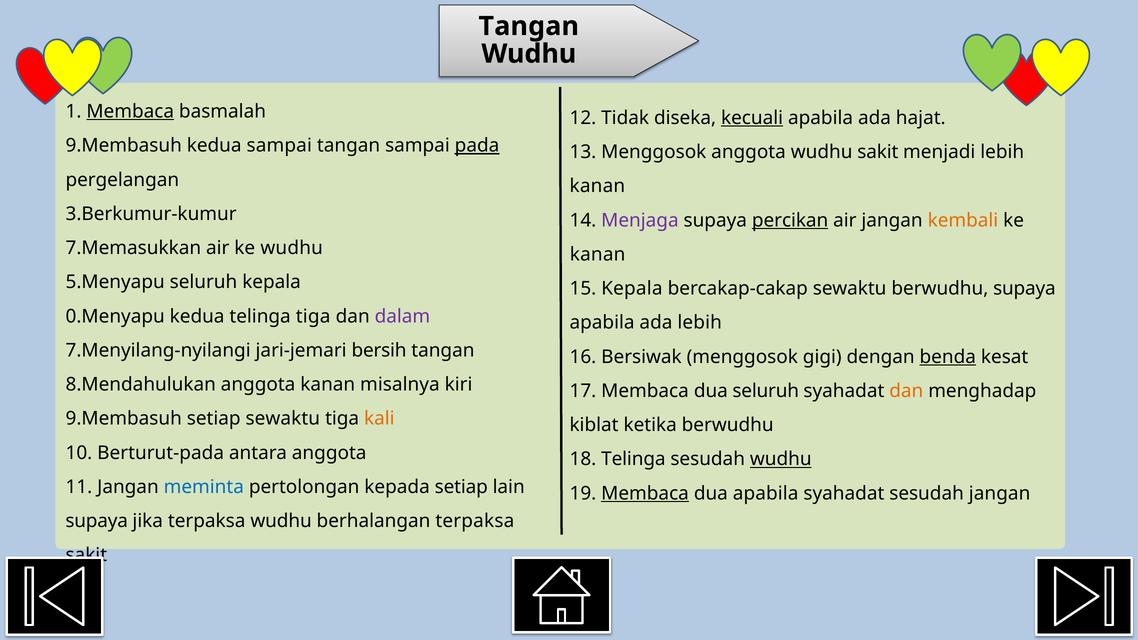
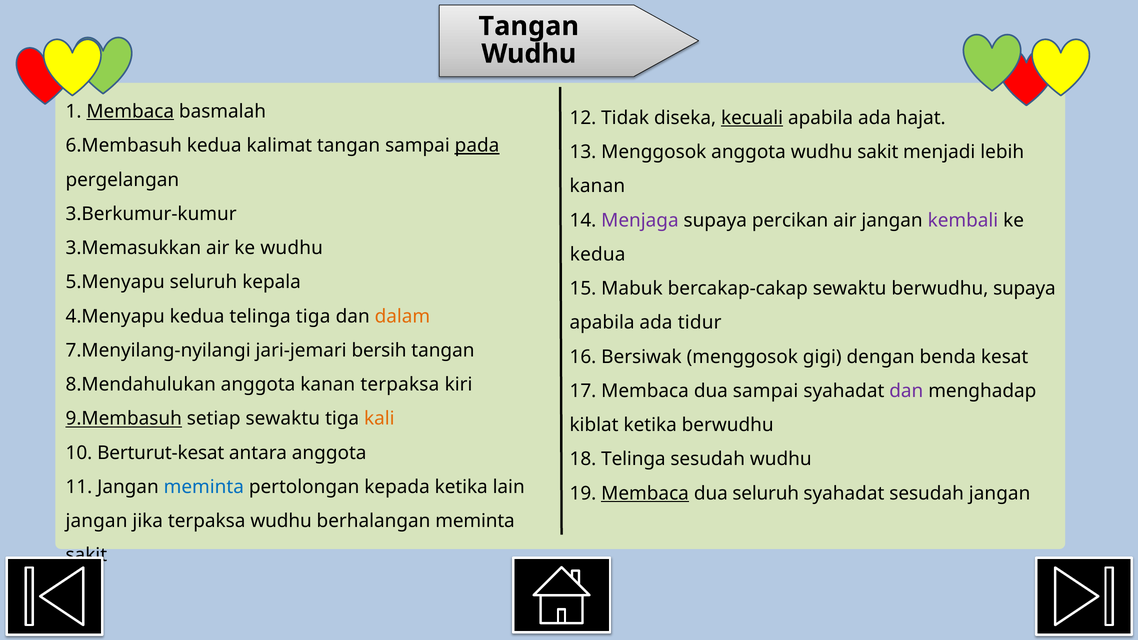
9.Membasuh at (124, 146): 9.Membasuh -> 6.Membasuh
kedua sampai: sampai -> kalimat
percikan underline: present -> none
kembali colour: orange -> purple
7.Memasukkan: 7.Memasukkan -> 3.Memasukkan
kanan at (598, 254): kanan -> kedua
15 Kepala: Kepala -> Mabuk
0.Menyapu: 0.Menyapu -> 4.Menyapu
dalam colour: purple -> orange
ada lebih: lebih -> tidur
benda underline: present -> none
kanan misalnya: misalnya -> terpaksa
dua seluruh: seluruh -> sampai
dan at (906, 391) colour: orange -> purple
9.Membasuh at (124, 419) underline: none -> present
Berturut-pada: Berturut-pada -> Berturut-kesat
wudhu at (781, 459) underline: present -> none
kepada setiap: setiap -> ketika
dua apabila: apabila -> seluruh
supaya at (97, 521): supaya -> jangan
berhalangan terpaksa: terpaksa -> meminta
